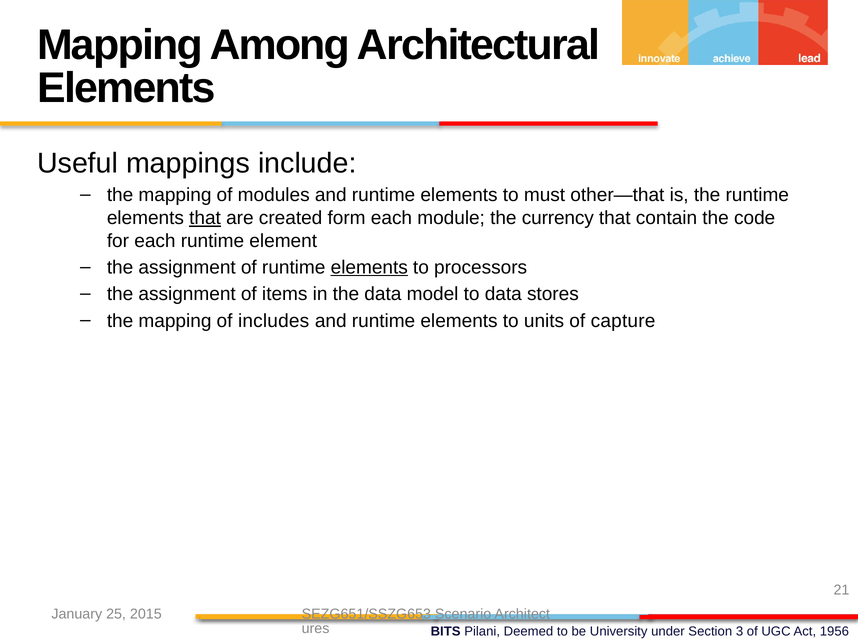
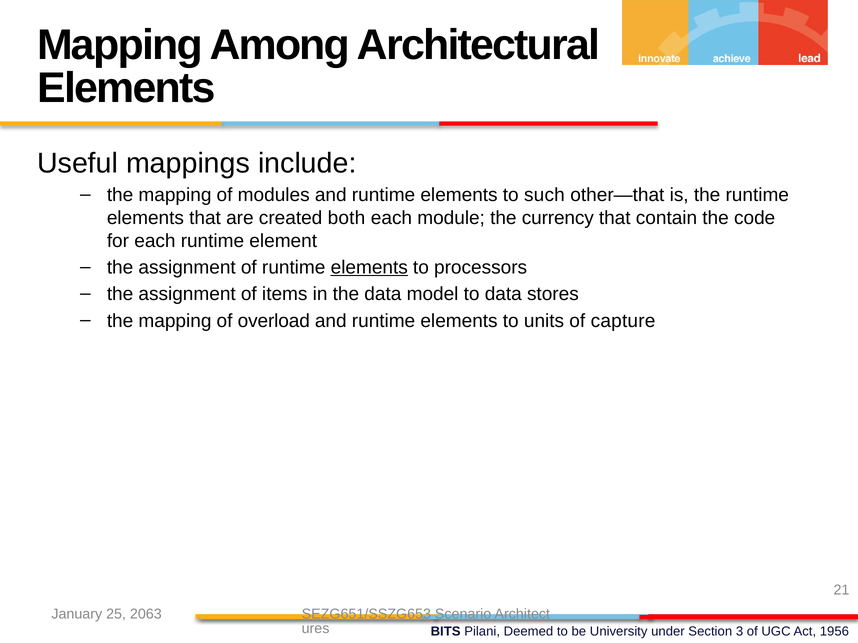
must: must -> such
that at (205, 218) underline: present -> none
form: form -> both
includes: includes -> overload
2015: 2015 -> 2063
